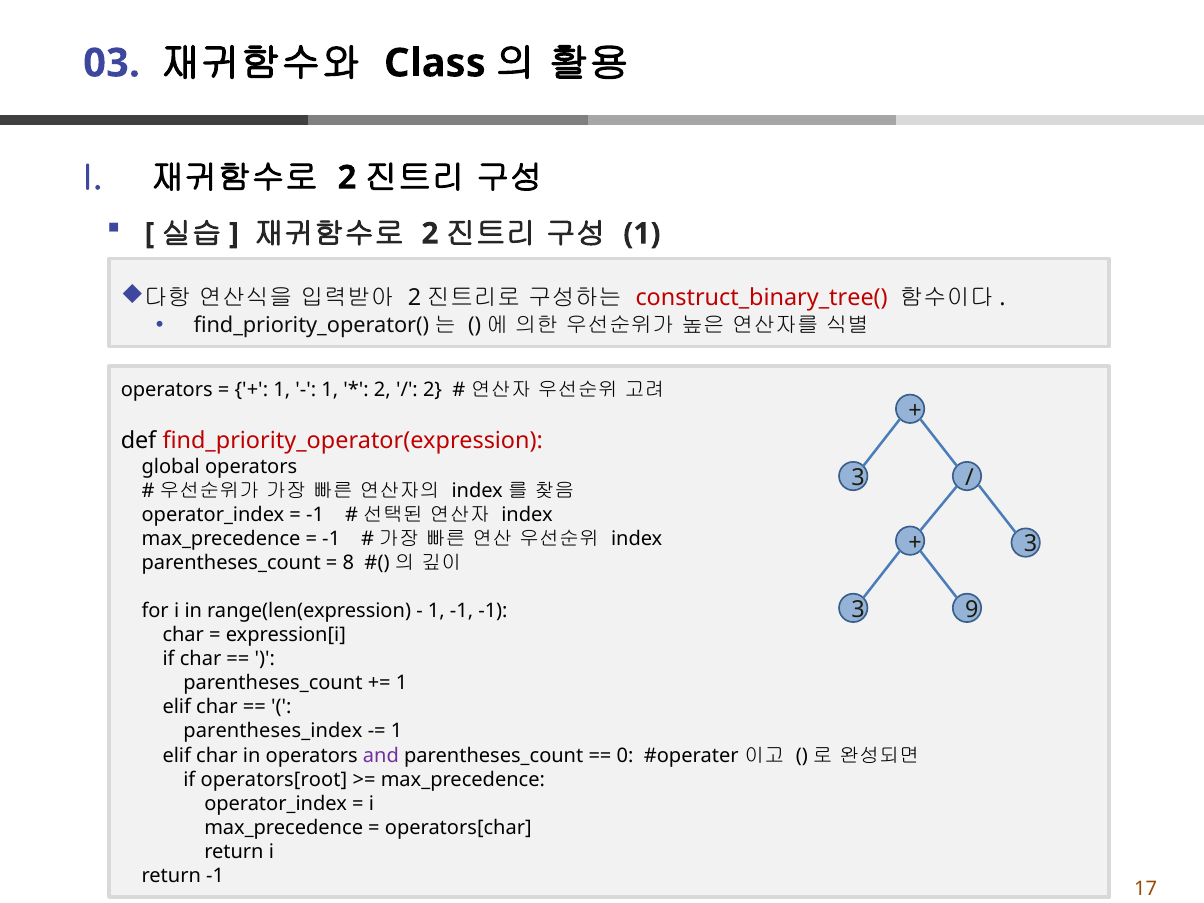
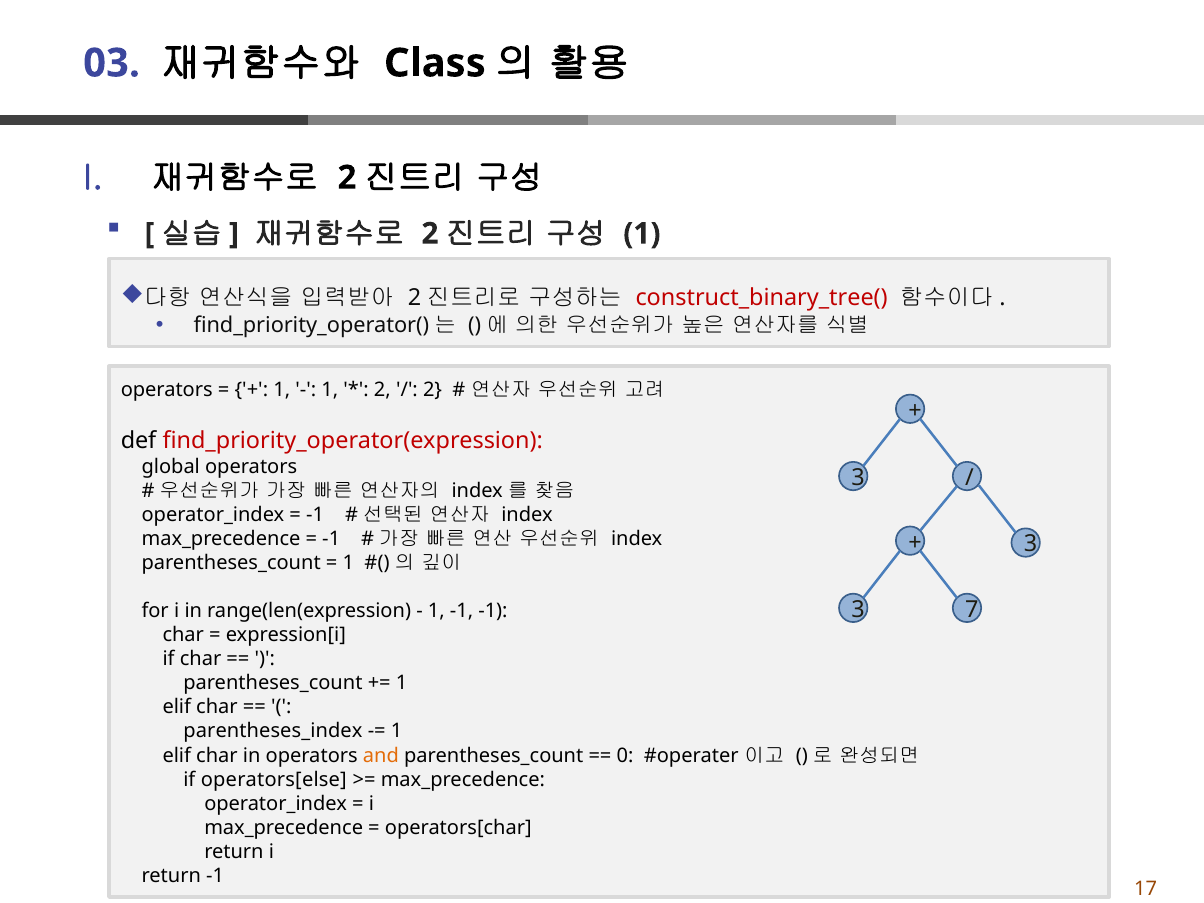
8 at (348, 563): 8 -> 1
9: 9 -> 7
and colour: purple -> orange
operators[root: operators[root -> operators[else
